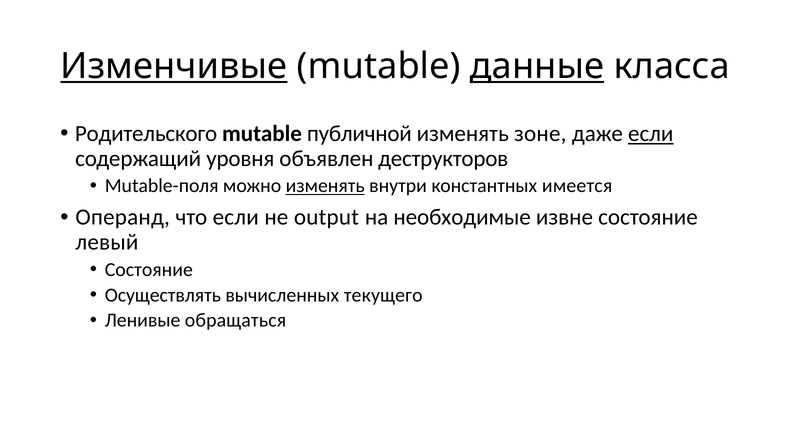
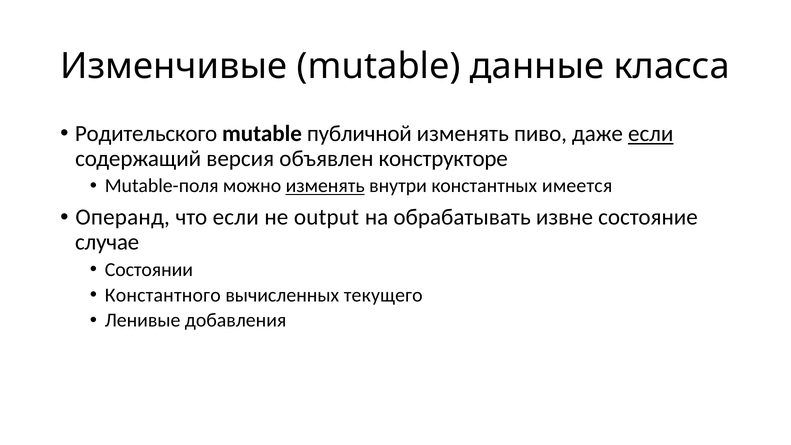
Изменчивые underline: present -> none
данные underline: present -> none
зоне: зоне -> пиво
уровня: уровня -> версия
деструкторов: деструкторов -> конструкторе
необходимые: необходимые -> обрабатывать
левый: левый -> случае
Состояние at (149, 269): Состояние -> Состоянии
Осуществлять: Осуществлять -> Константного
обращаться: обращаться -> добавления
